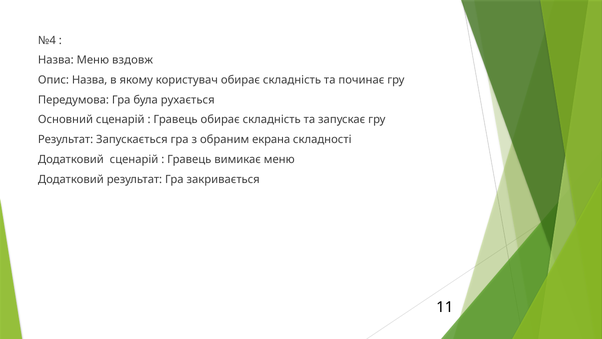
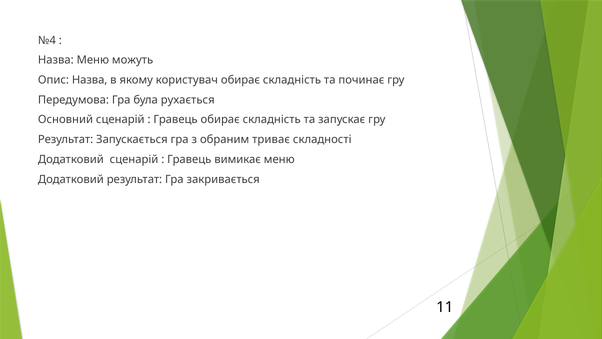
вздовж: вздовж -> можуть
екрана: екрана -> триває
